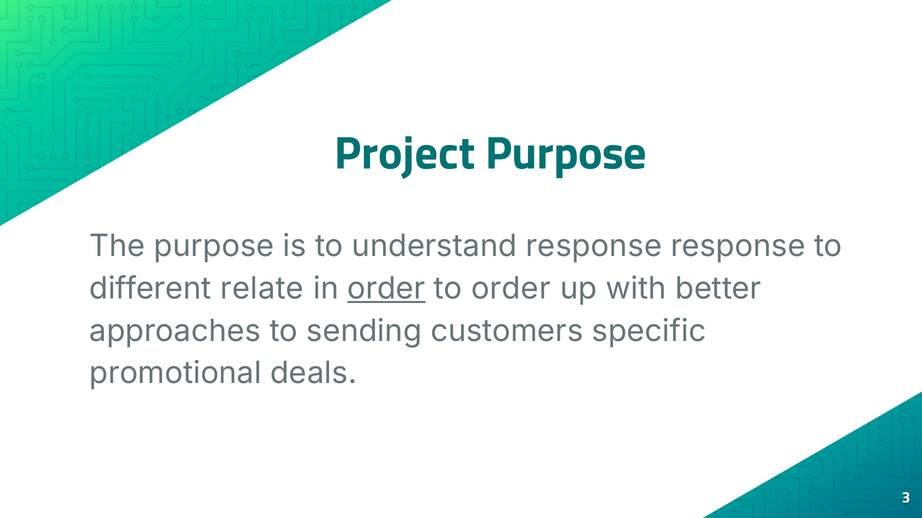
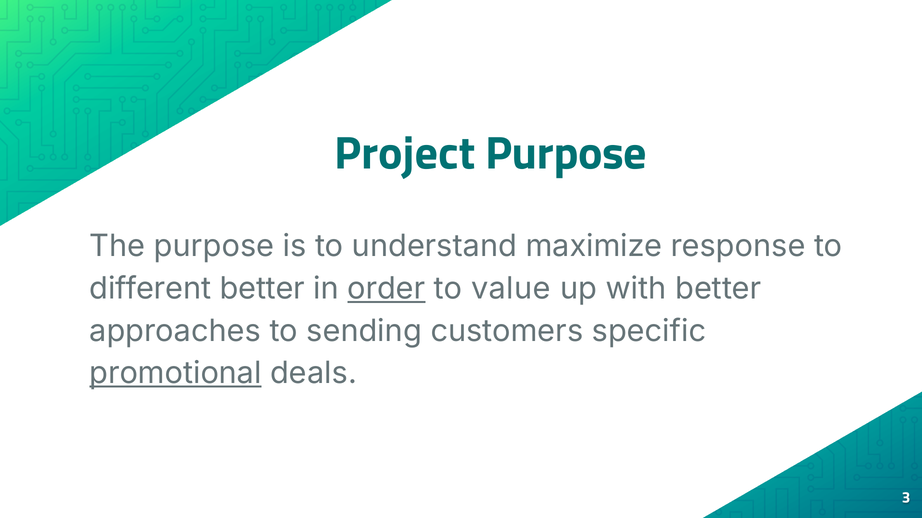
understand response: response -> maximize
different relate: relate -> better
to order: order -> value
promotional underline: none -> present
